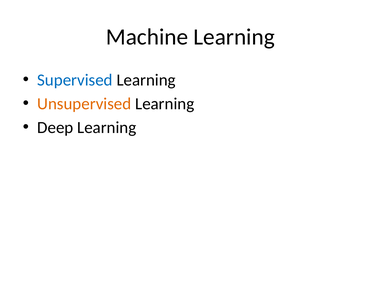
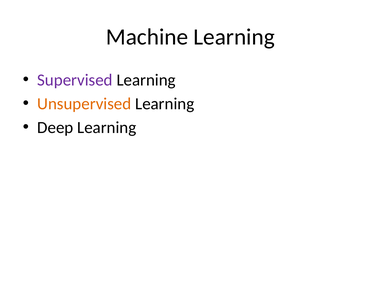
Supervised colour: blue -> purple
